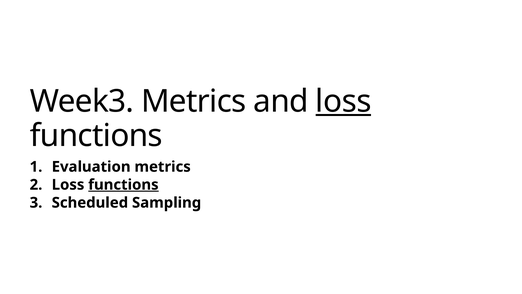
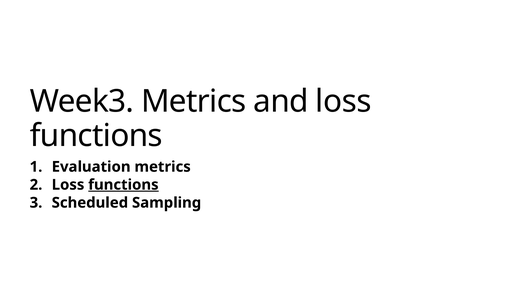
loss at (343, 101) underline: present -> none
